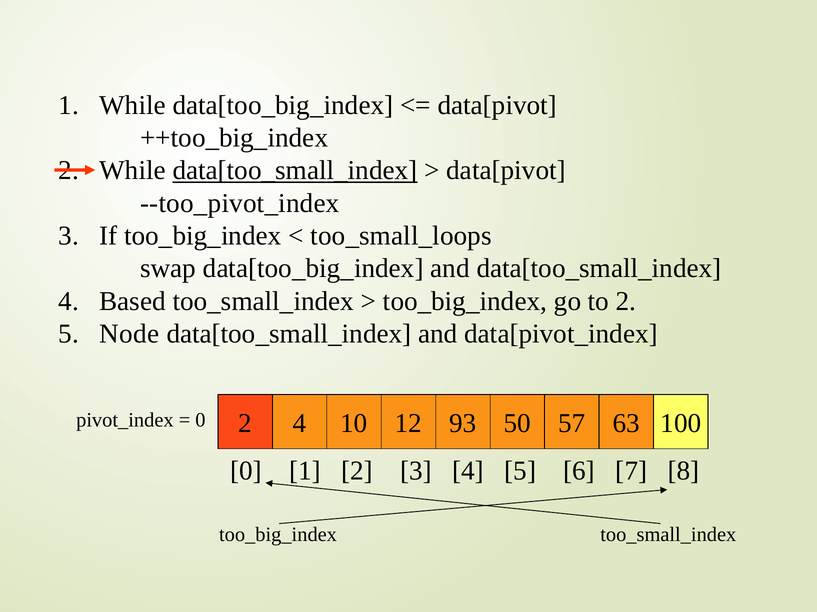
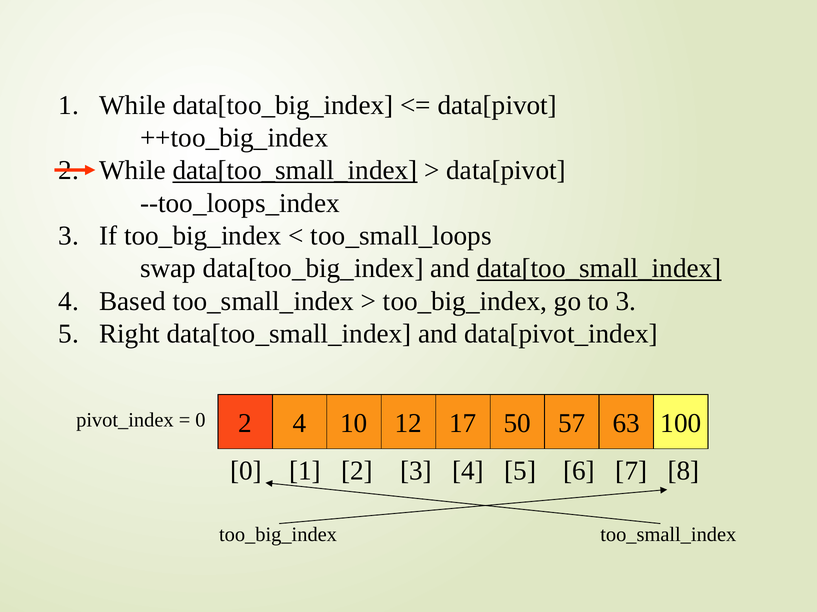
--too_pivot_index: --too_pivot_index -> --too_loops_index
data[too_small_index at (599, 269) underline: none -> present
to 2: 2 -> 3
Node: Node -> Right
93: 93 -> 17
